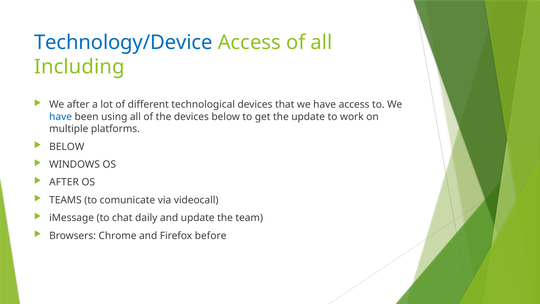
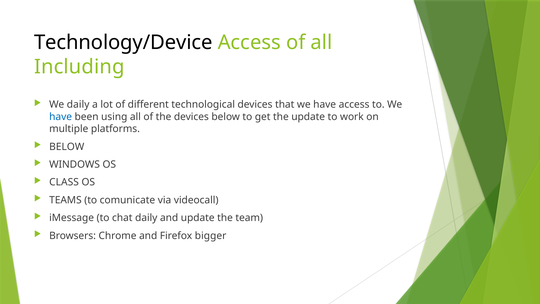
Technology/Device colour: blue -> black
We after: after -> daily
AFTER at (64, 182): AFTER -> CLASS
before: before -> bigger
